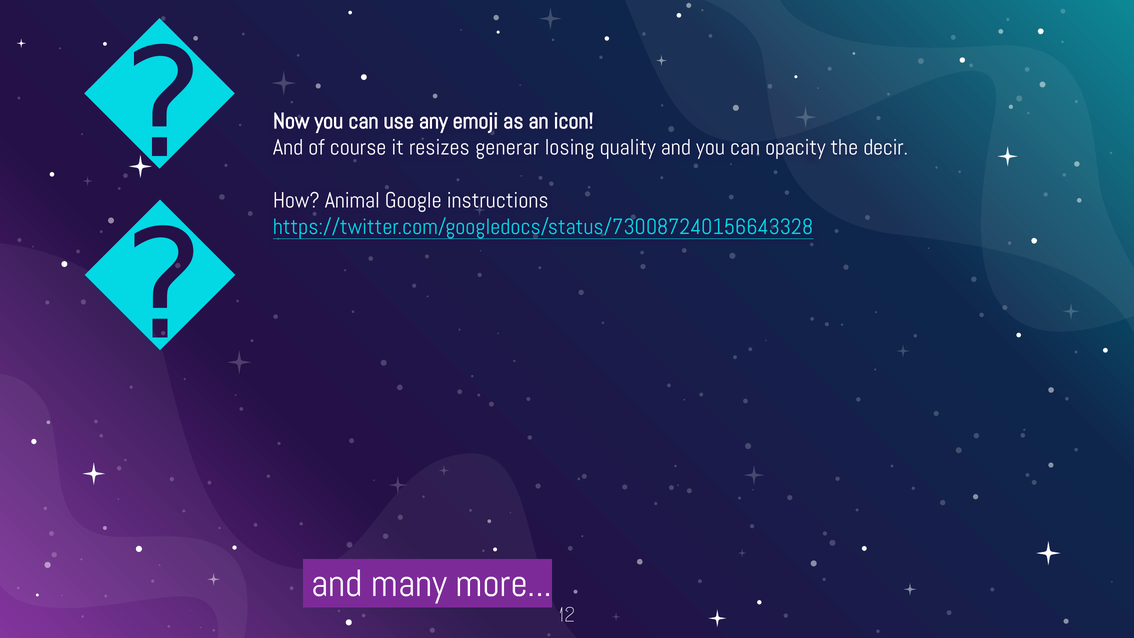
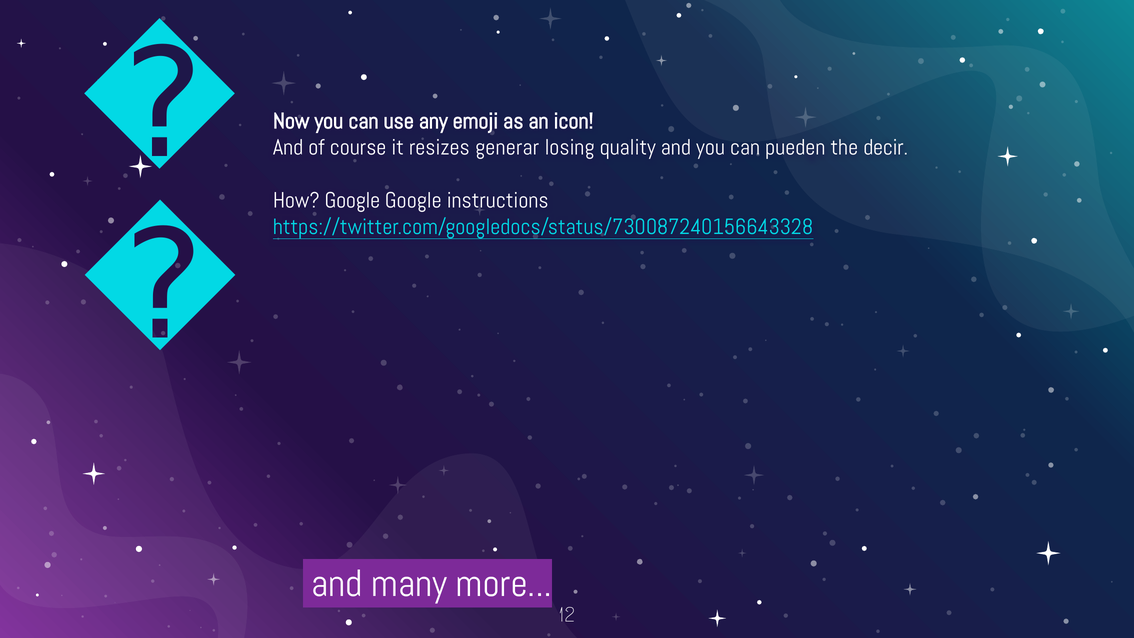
opacity: opacity -> pueden
How Animal: Animal -> Google
